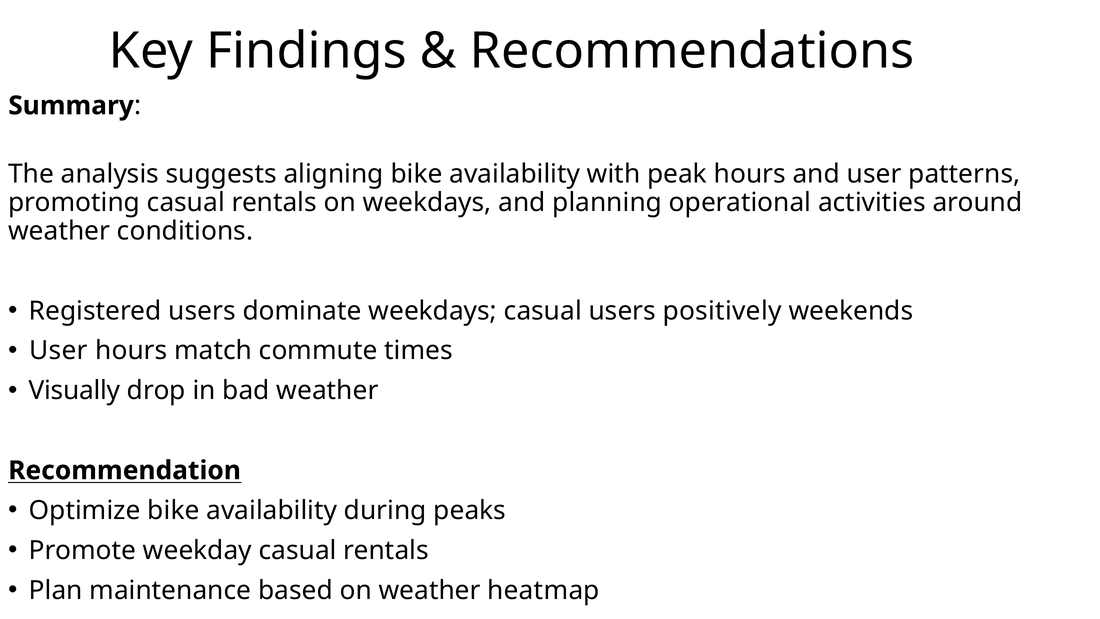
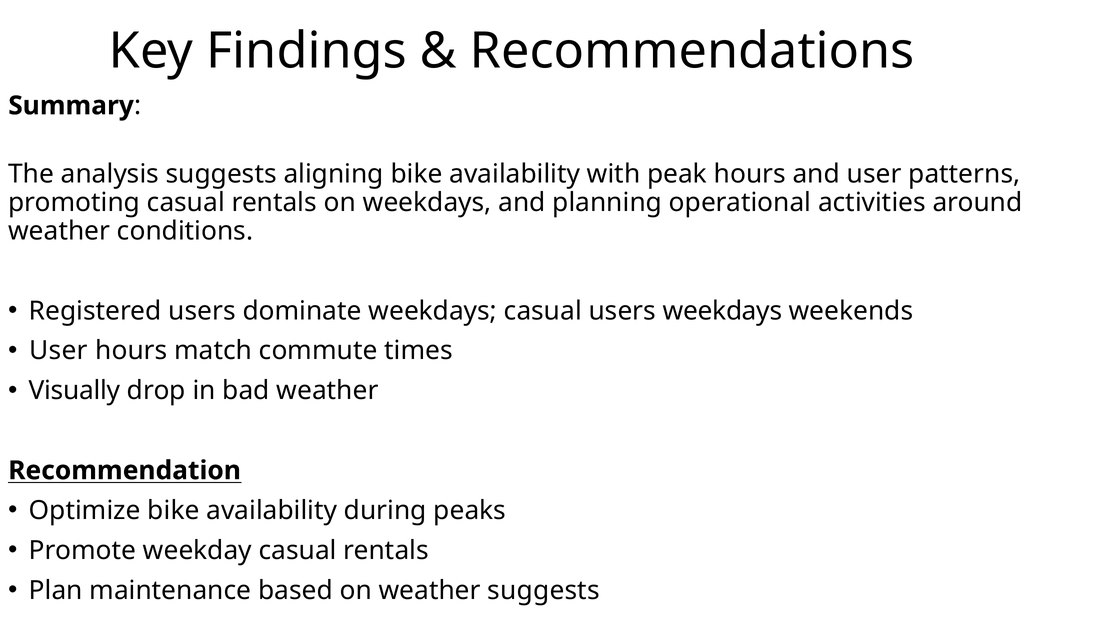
users positively: positively -> weekdays
weather heatmap: heatmap -> suggests
